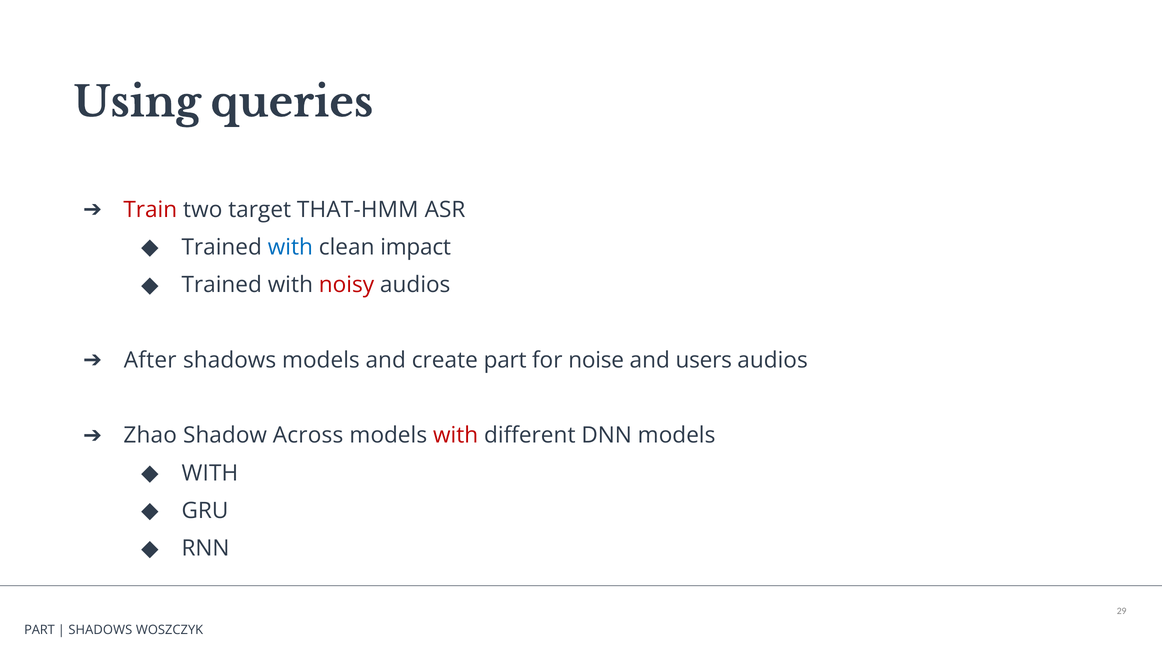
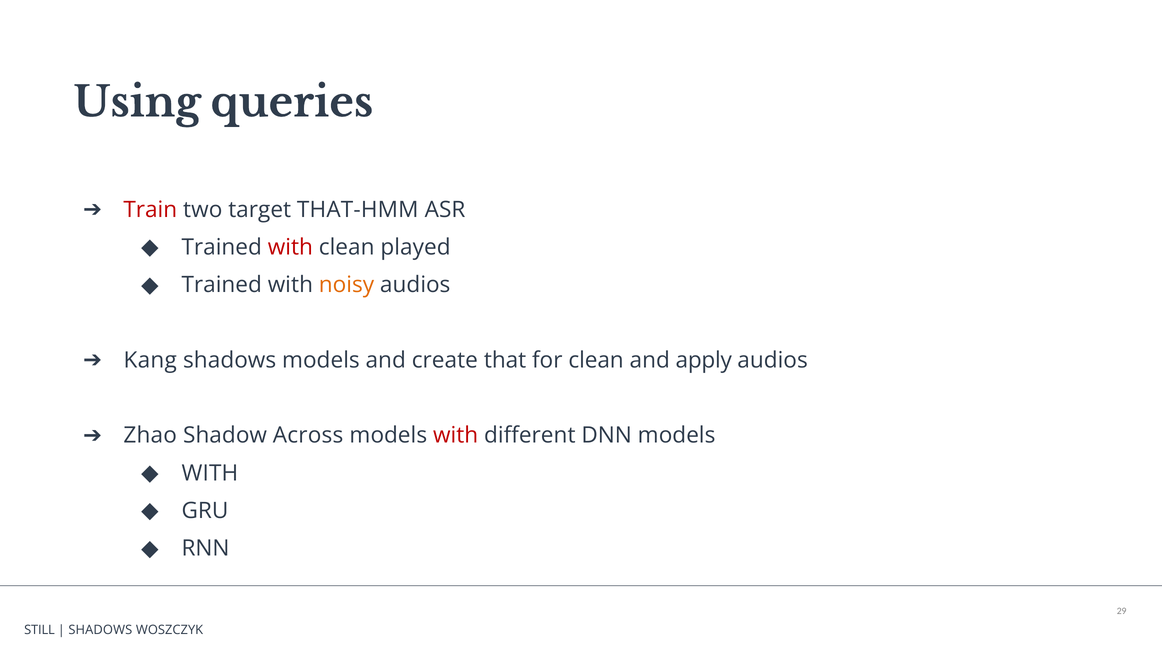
with at (290, 247) colour: blue -> red
impact: impact -> played
noisy colour: red -> orange
After: After -> Kang
create part: part -> that
for noise: noise -> clean
users: users -> apply
PART at (39, 631): PART -> STILL
